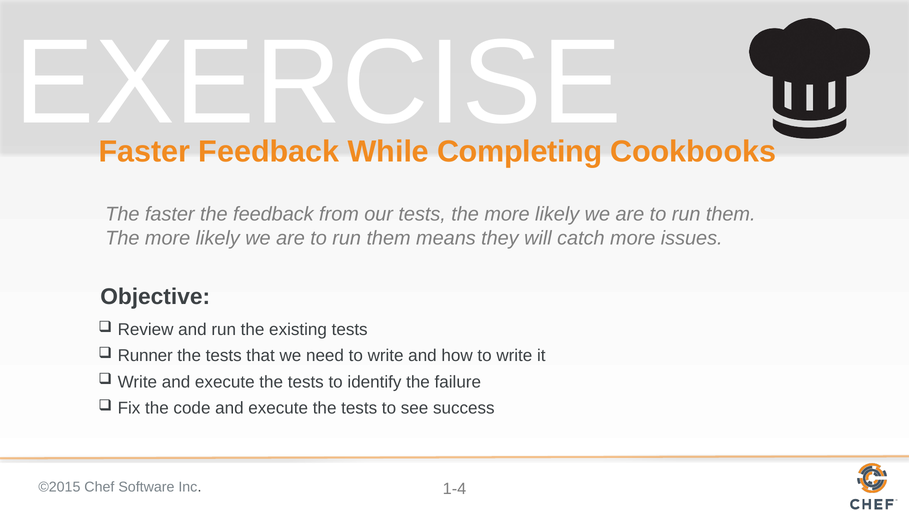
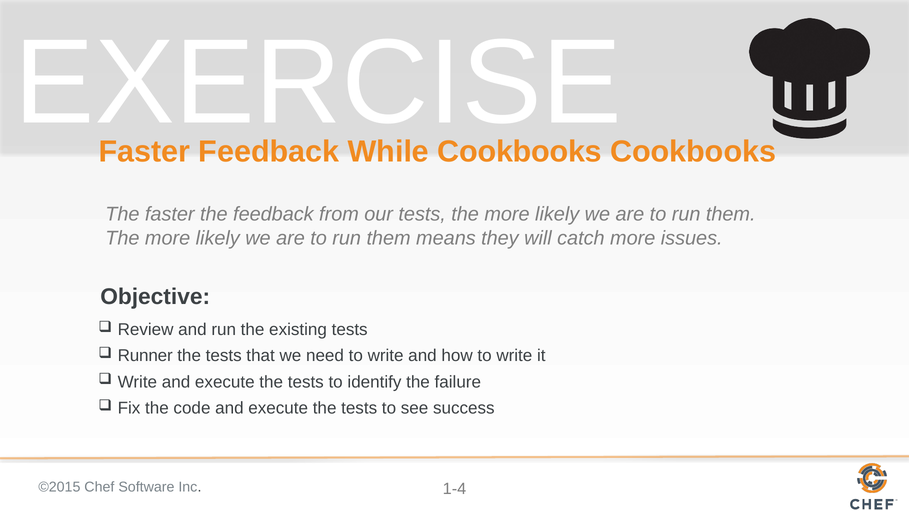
While Completing: Completing -> Cookbooks
